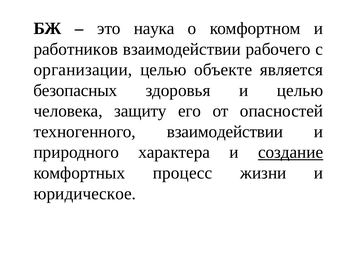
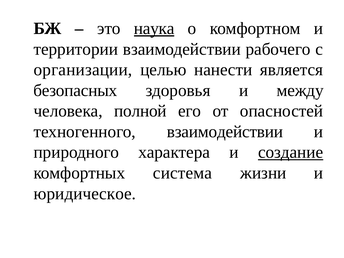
наука underline: none -> present
работников: работников -> территории
объекте: объекте -> нанести
и целью: целью -> между
защиту: защиту -> полной
процесс: процесс -> система
